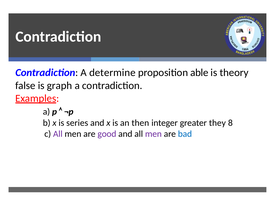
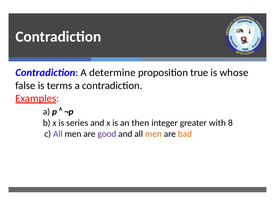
able: able -> true
theory: theory -> whose
graph: graph -> terms
they: they -> with
men at (153, 134) colour: purple -> orange
bad colour: blue -> orange
